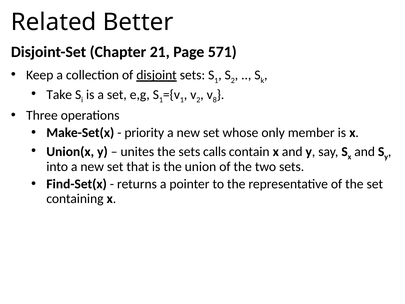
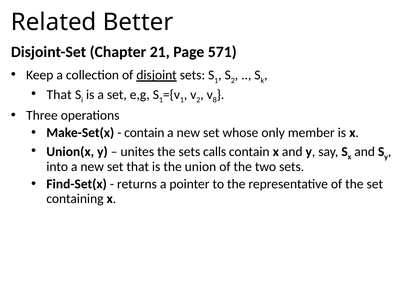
Take at (59, 94): Take -> That
priority at (144, 132): priority -> contain
